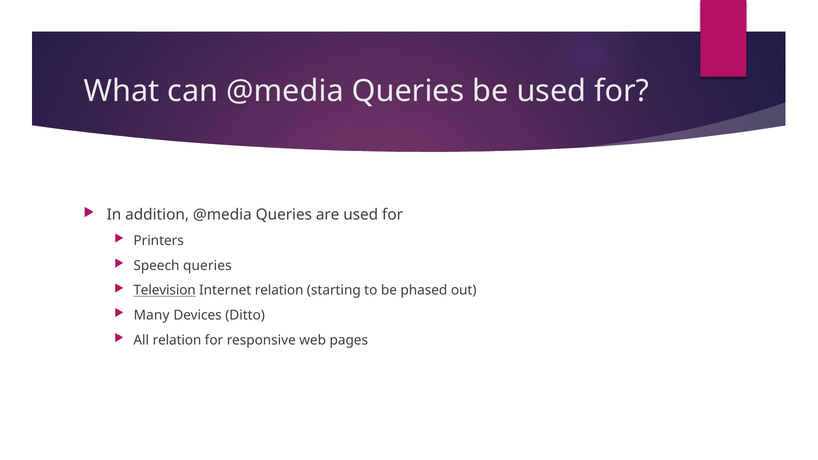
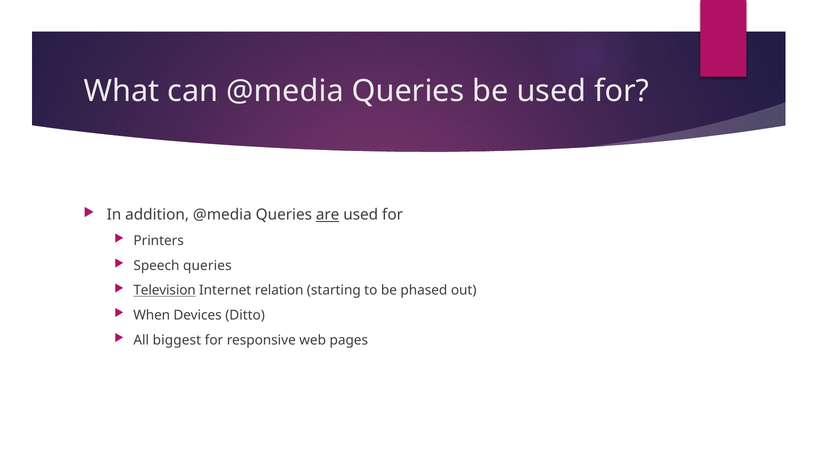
are underline: none -> present
Many: Many -> When
All relation: relation -> biggest
